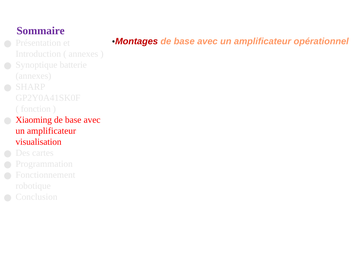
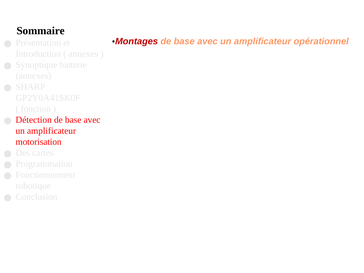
Sommaire colour: purple -> black
Xiaoming: Xiaoming -> Détection
visualisation: visualisation -> motorisation
